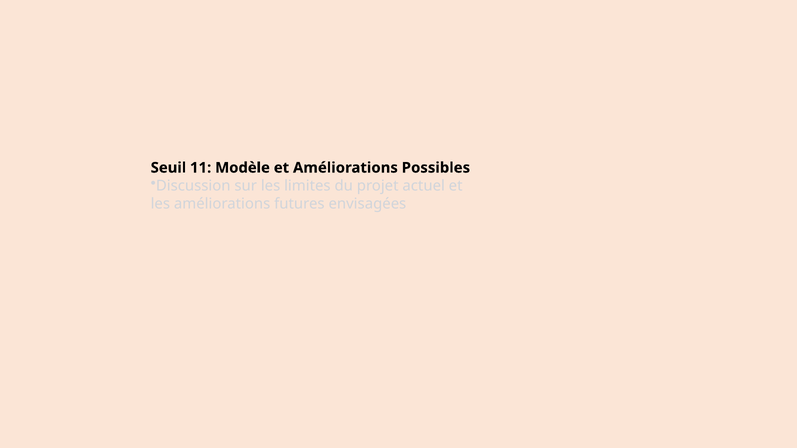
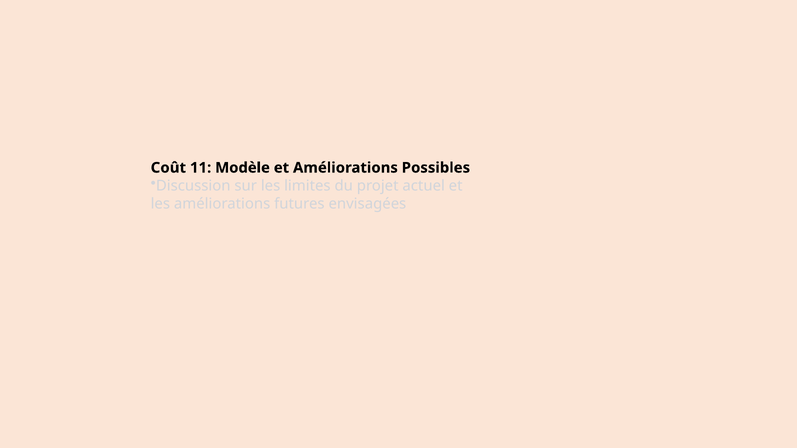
Seuil: Seuil -> Coût
